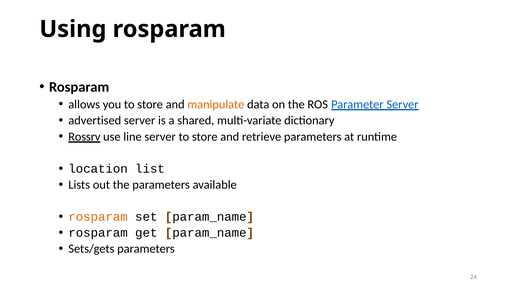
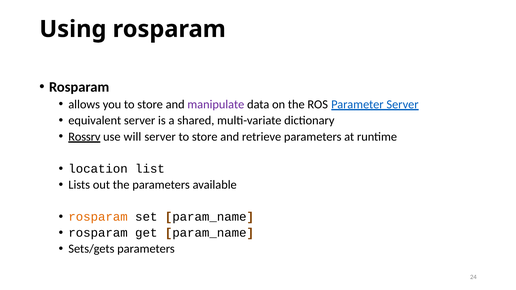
manipulate colour: orange -> purple
advertised: advertised -> equivalent
line: line -> will
